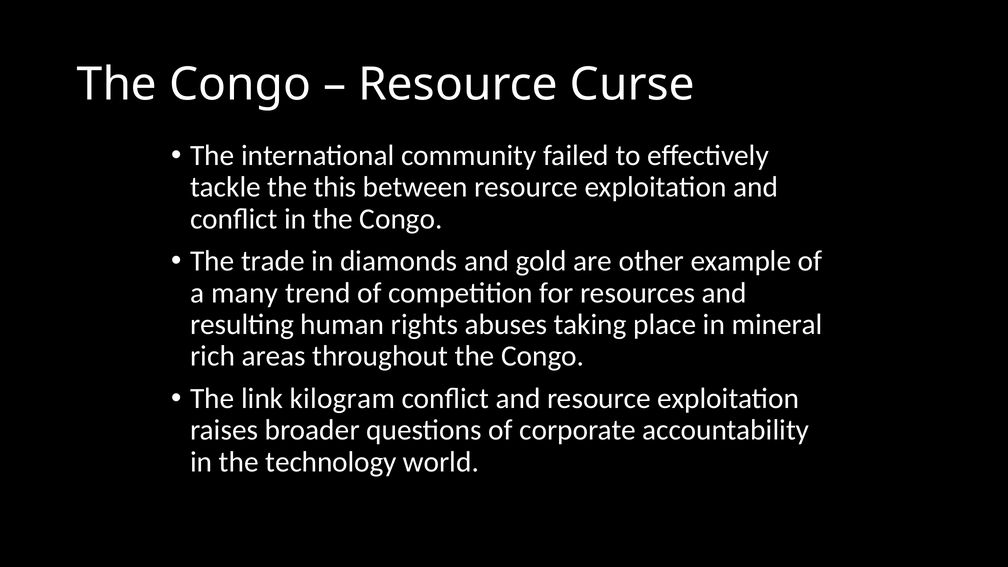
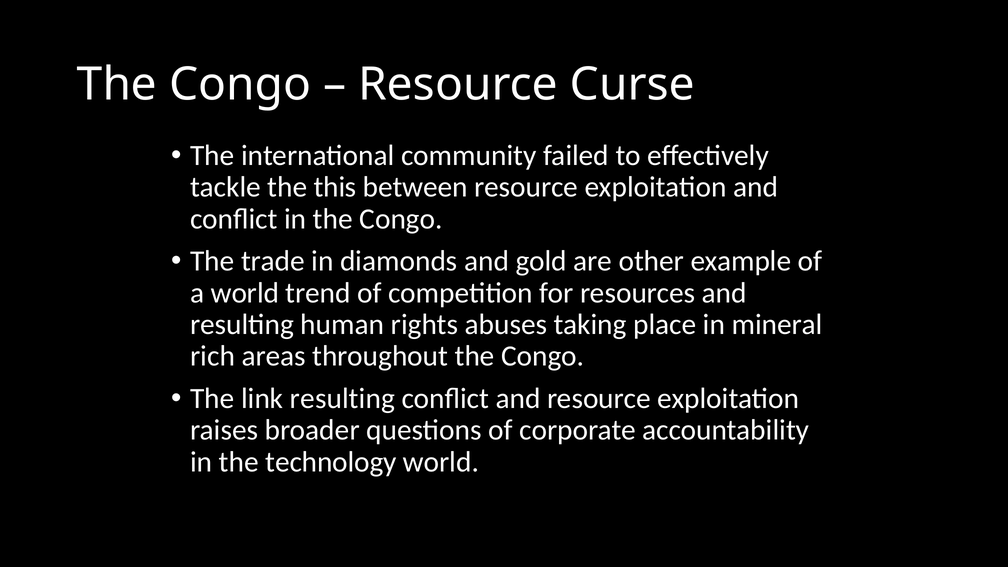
a many: many -> world
link kilogram: kilogram -> resulting
